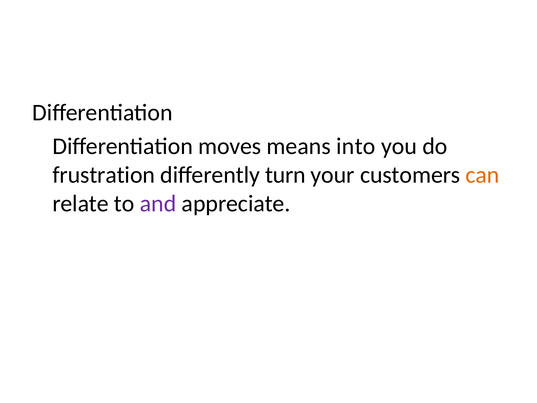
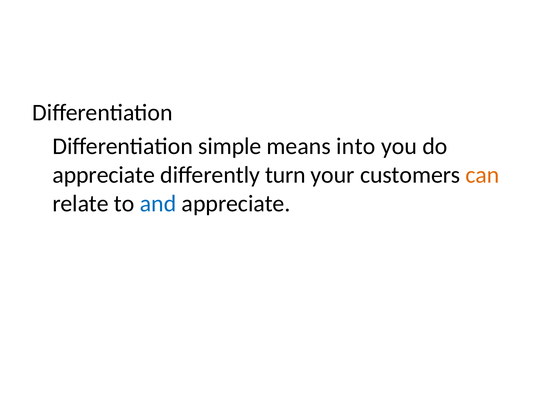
moves: moves -> simple
frustration at (104, 175): frustration -> appreciate
and colour: purple -> blue
